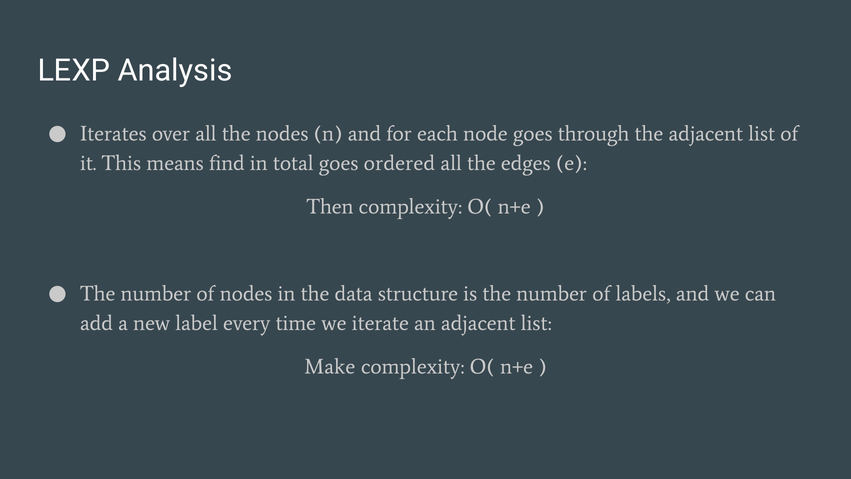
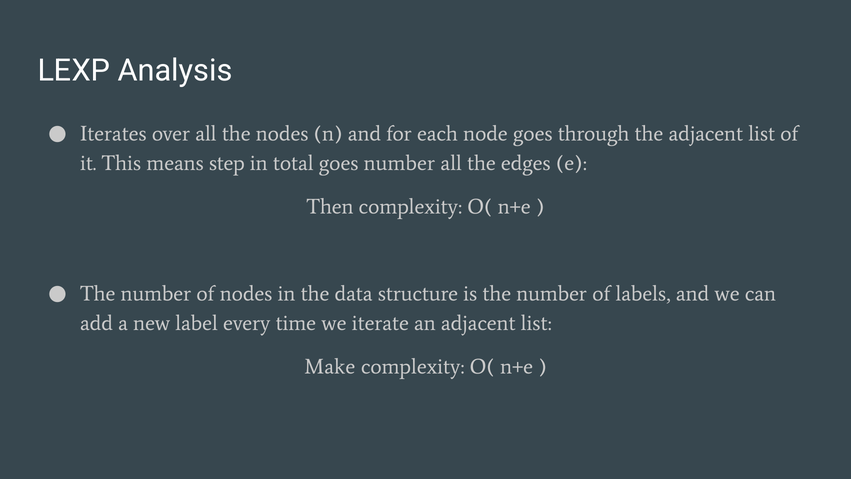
find: find -> step
goes ordered: ordered -> number
